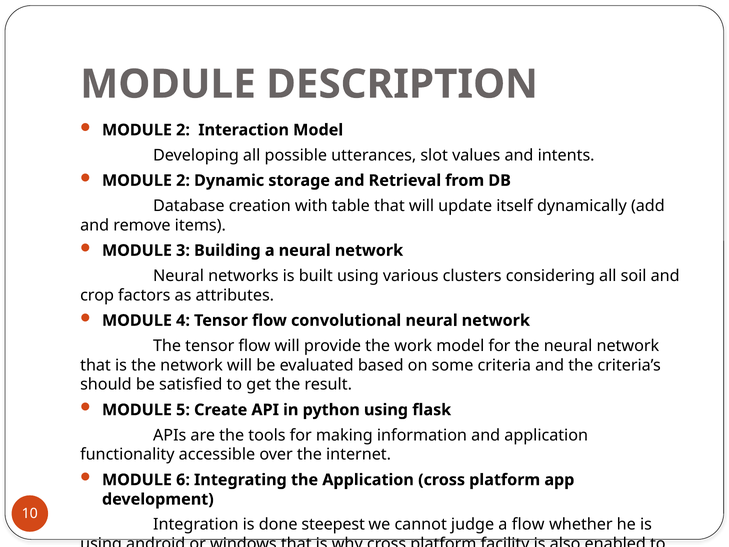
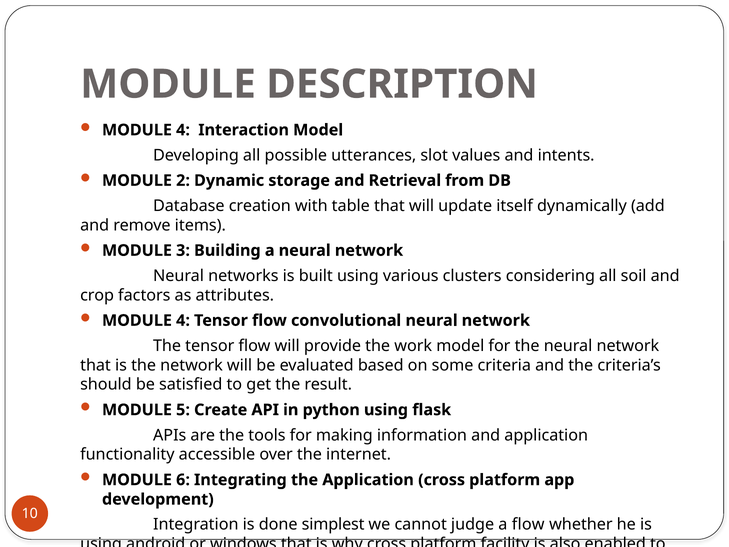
2 at (183, 130): 2 -> 4
steepest: steepest -> simplest
